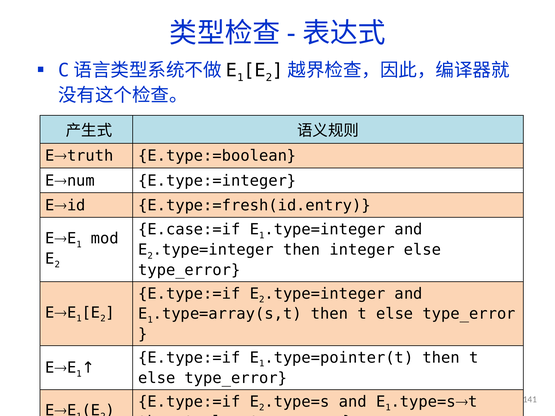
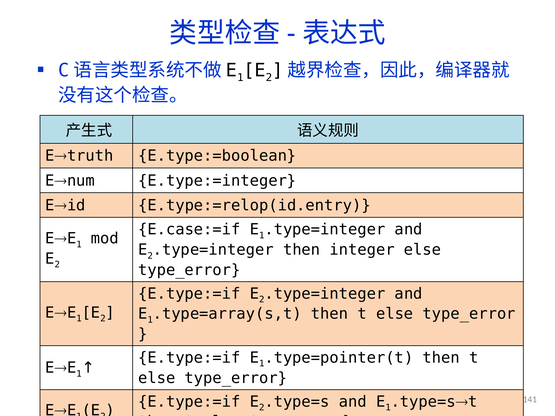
E.type:=fresh(id.entry: E.type:=fresh(id.entry -> E.type:=relop(id.entry
